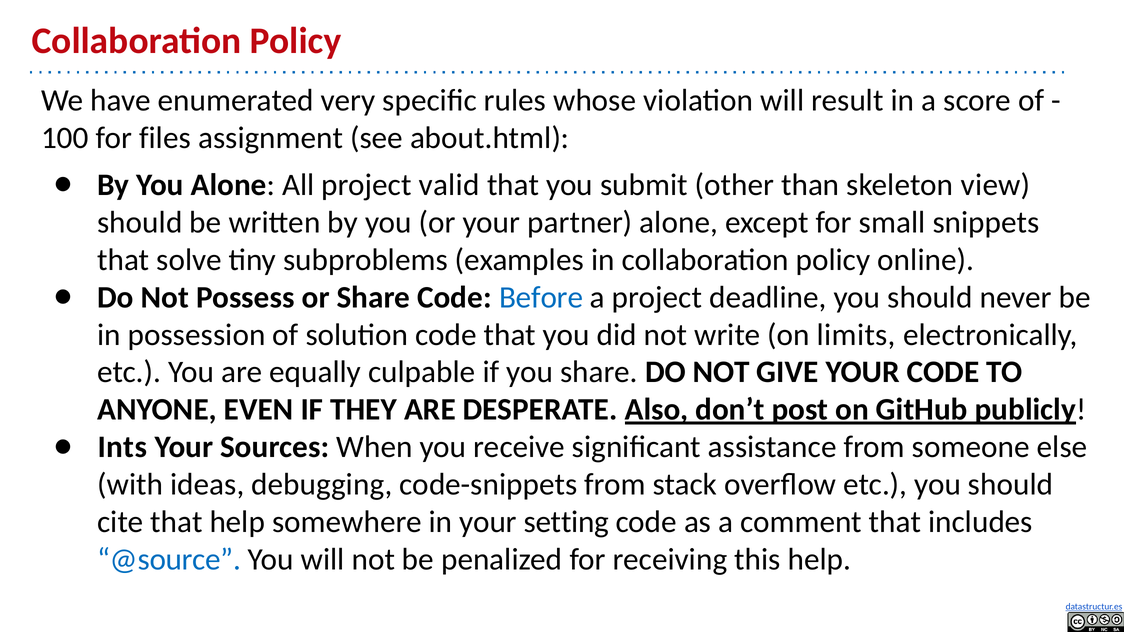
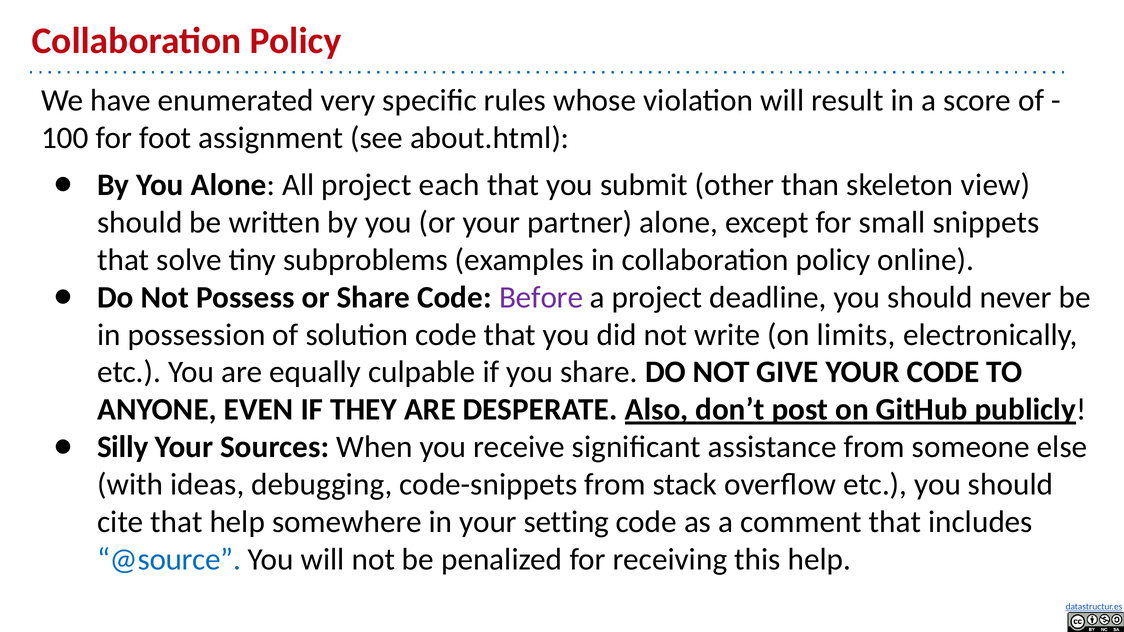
files: files -> foot
valid: valid -> each
Before colour: blue -> purple
Ints: Ints -> Silly
